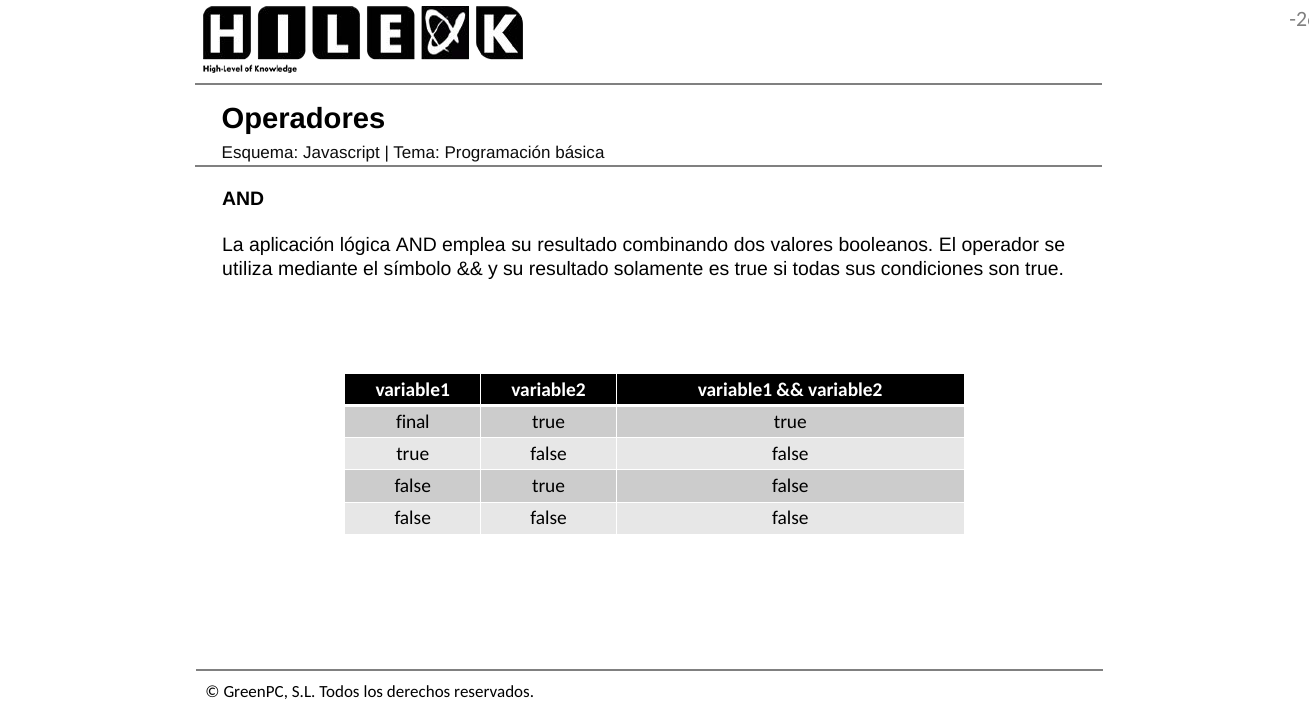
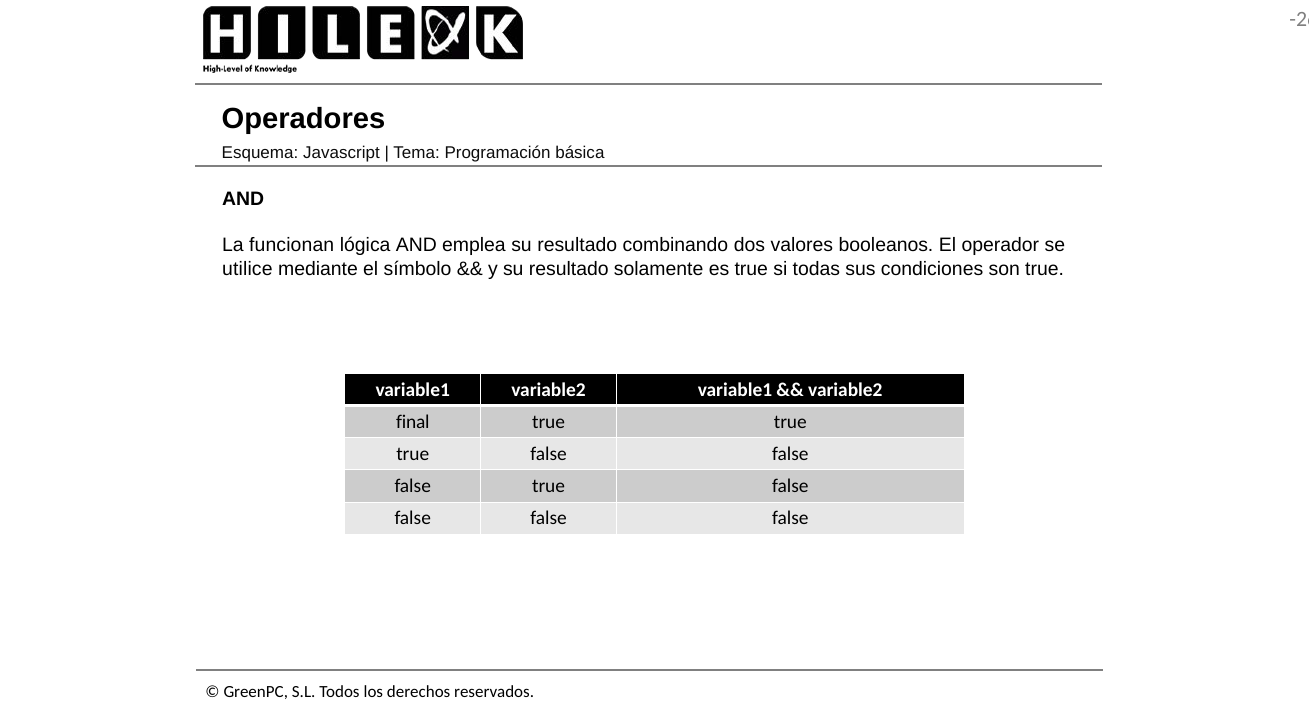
aplicación: aplicación -> funcionan
utiliza: utiliza -> utilice
